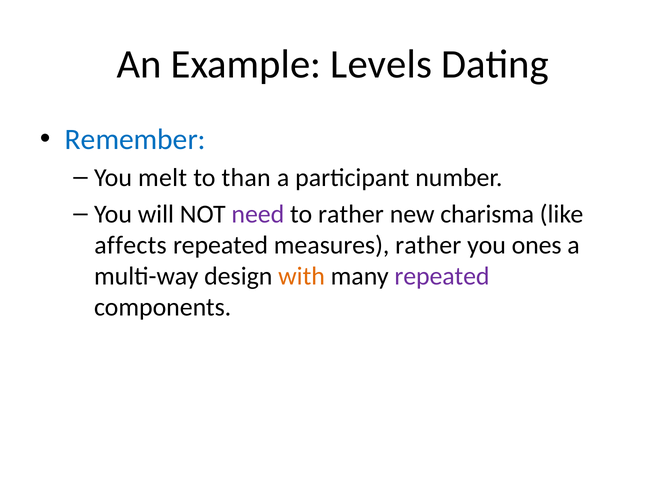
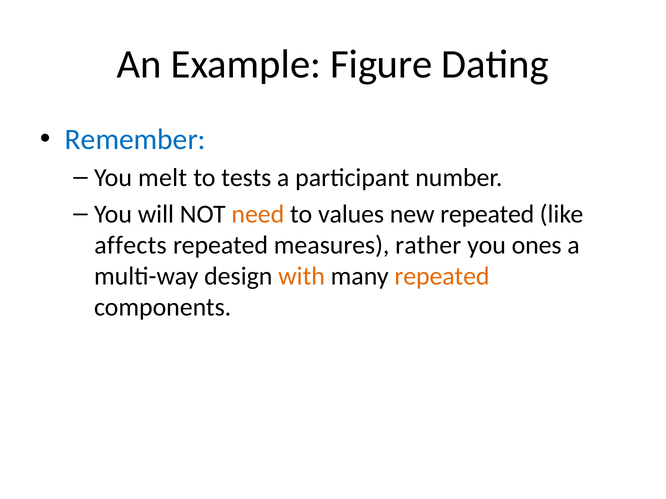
Levels: Levels -> Figure
than: than -> tests
need colour: purple -> orange
to rather: rather -> values
new charisma: charisma -> repeated
repeated at (442, 276) colour: purple -> orange
